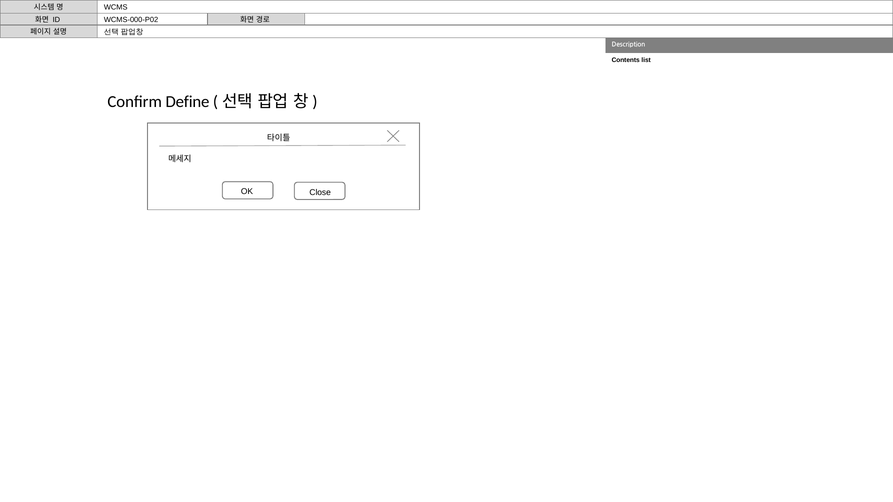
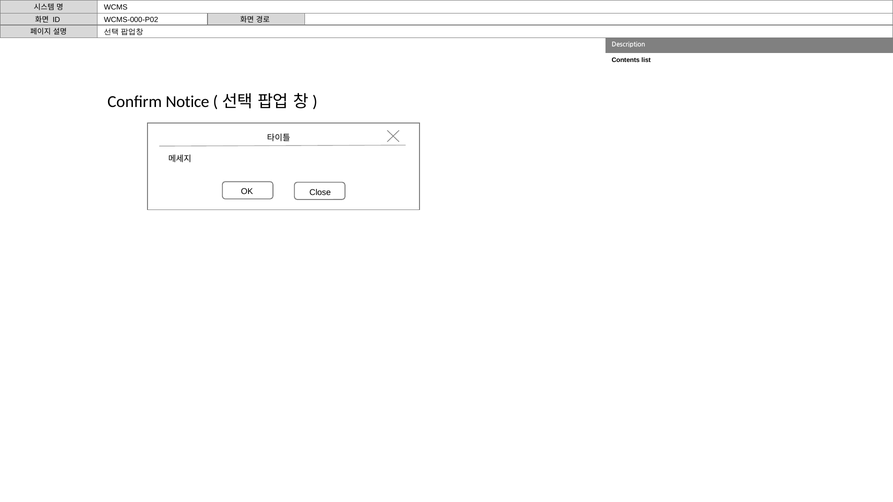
Define: Define -> Notice
